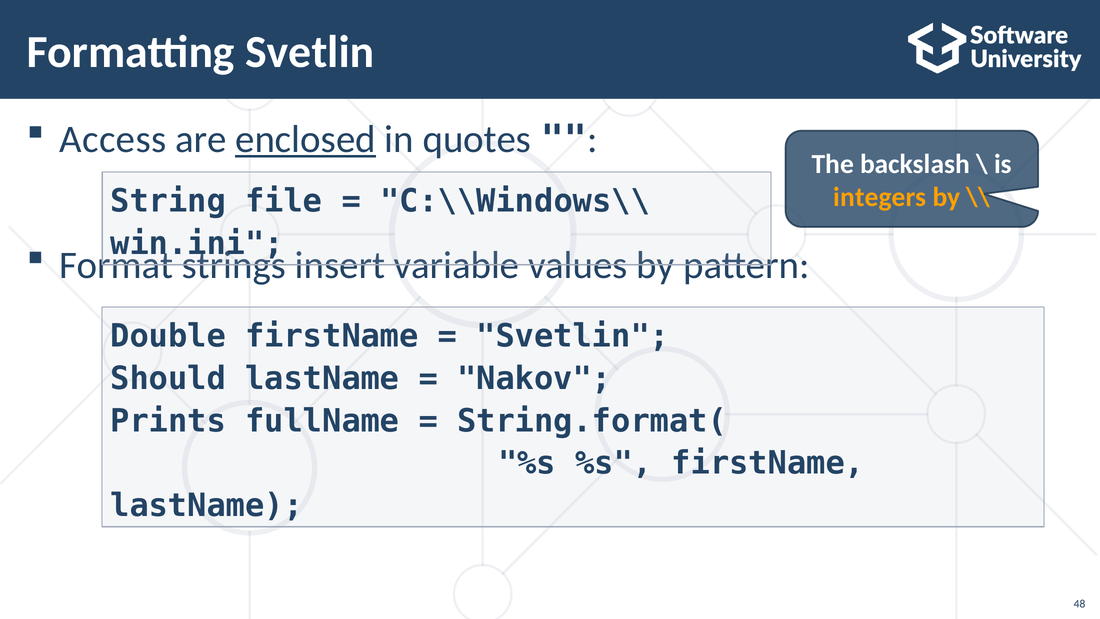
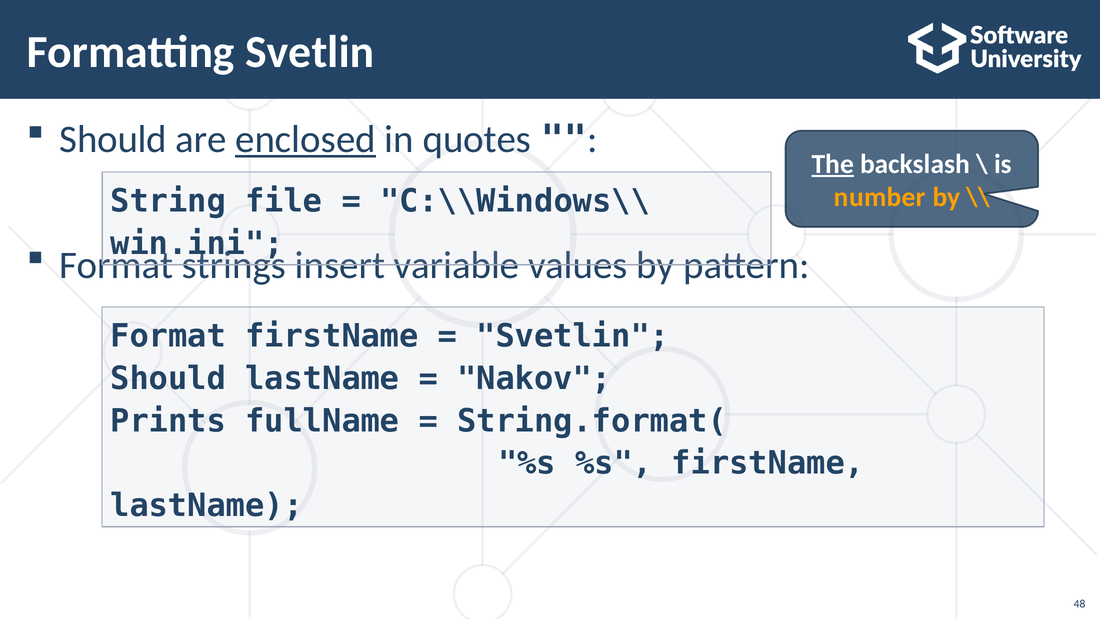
Access at (113, 140): Access -> Should
The underline: none -> present
integers: integers -> number
Double at (168, 336): Double -> Format
